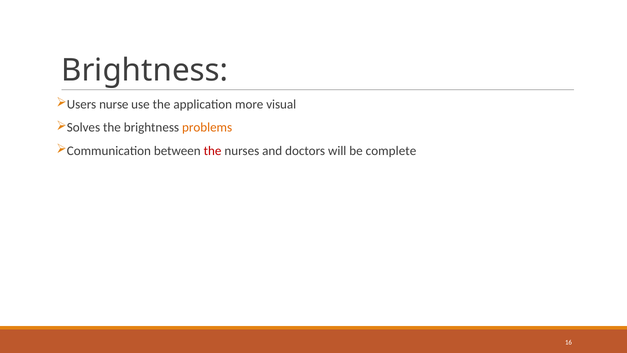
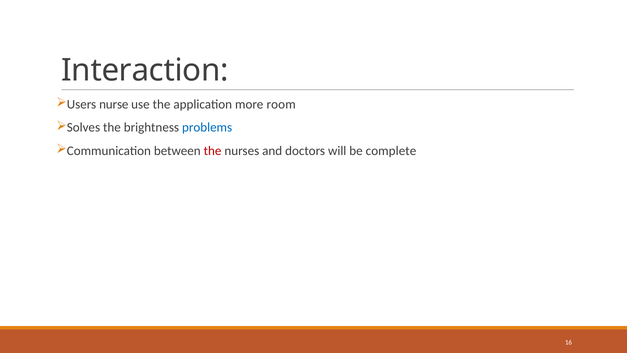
Brightness at (145, 70): Brightness -> Interaction
visual: visual -> room
problems colour: orange -> blue
